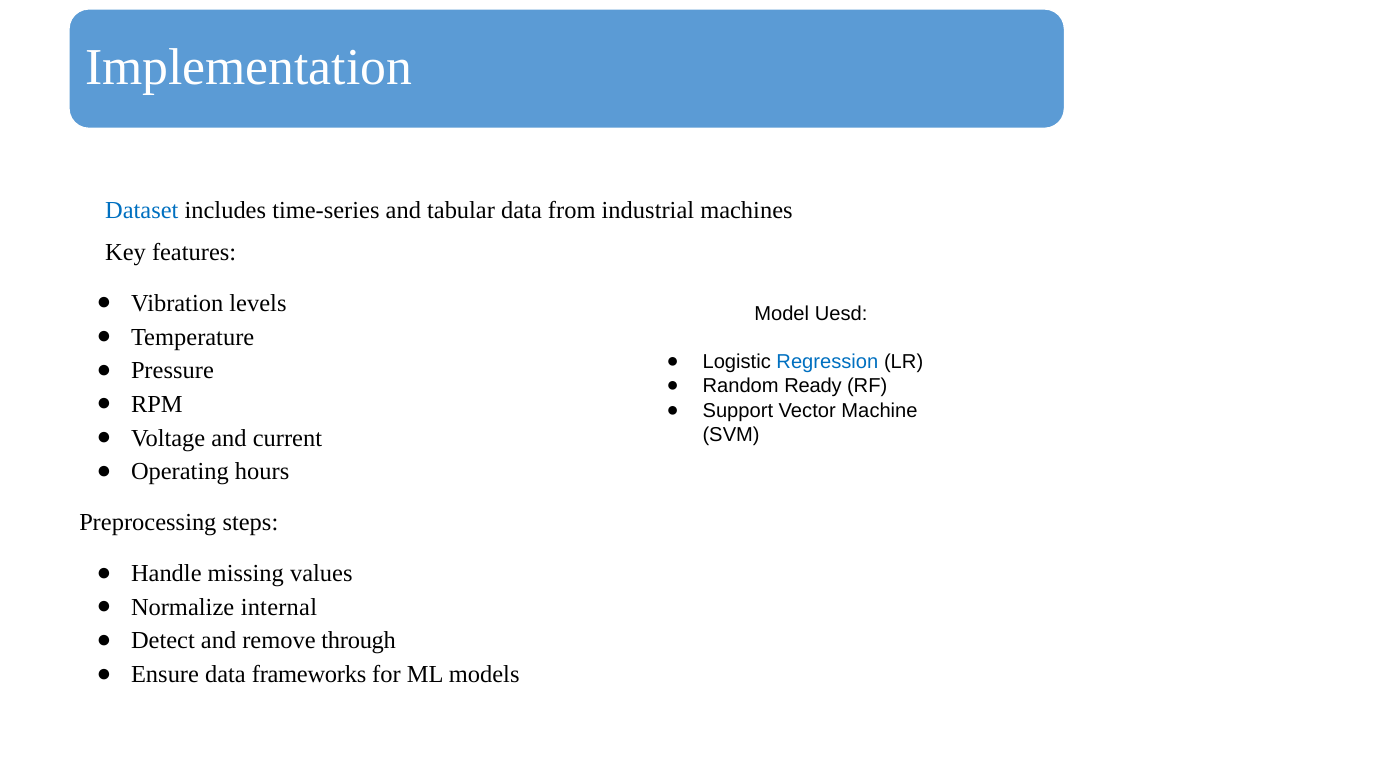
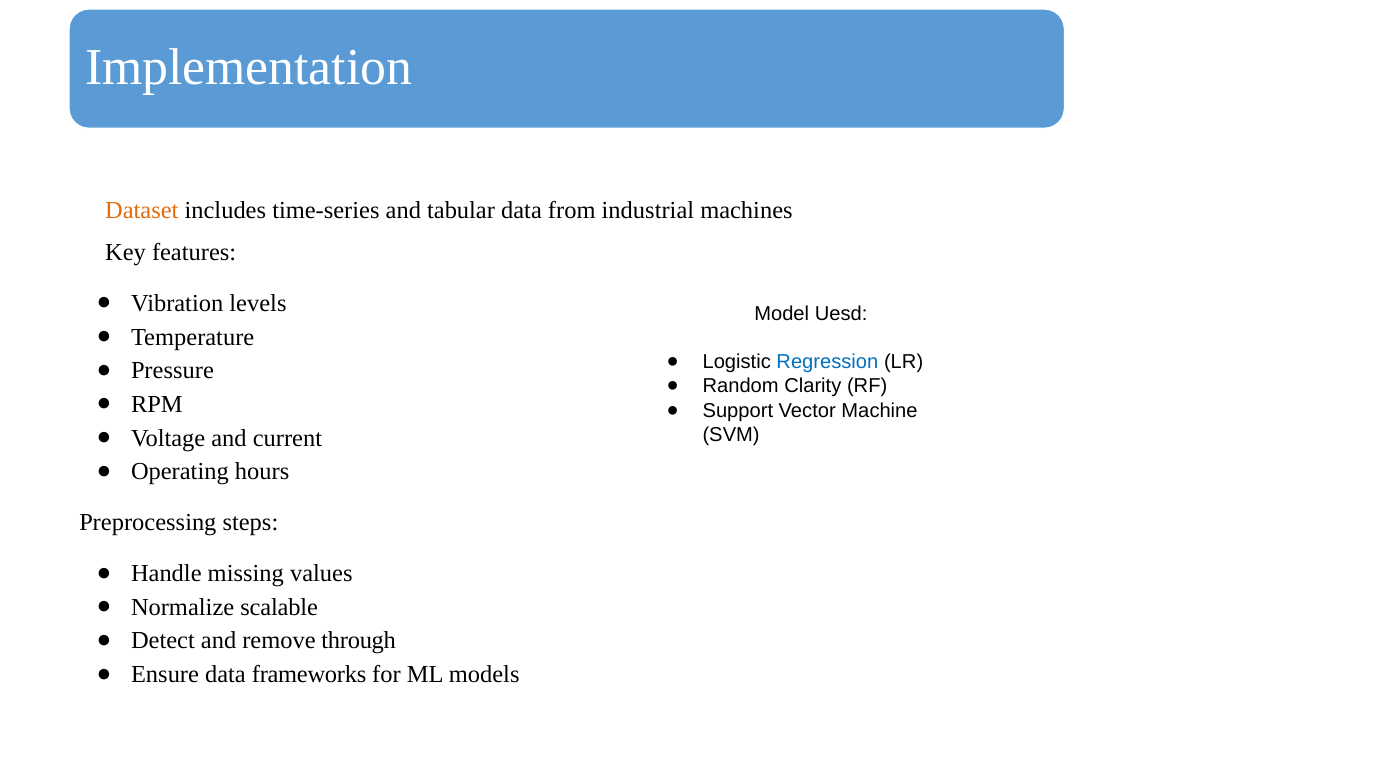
Dataset colour: blue -> orange
Ready: Ready -> Clarity
internal: internal -> scalable
